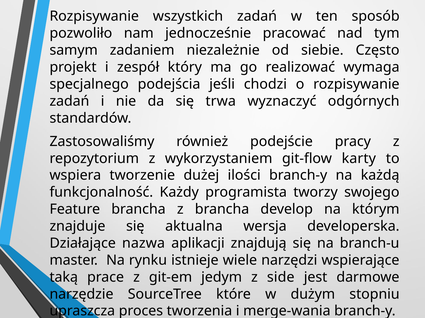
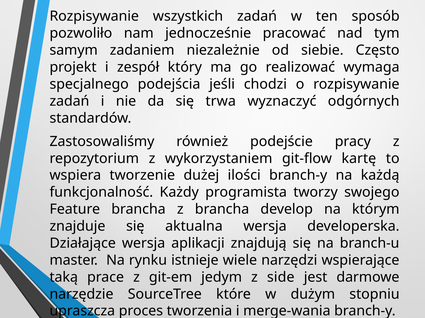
karty: karty -> kartę
Działające nazwa: nazwa -> wersja
